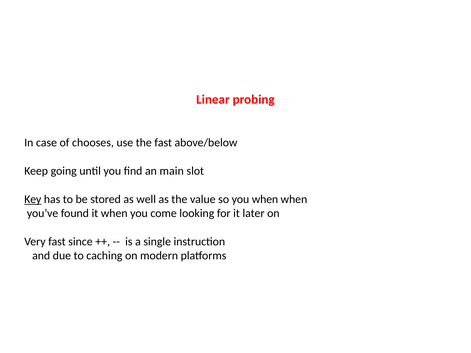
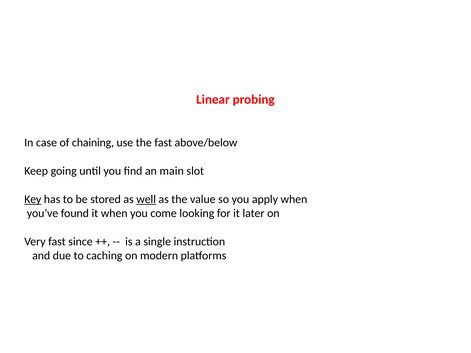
chooses: chooses -> chaining
well underline: none -> present
you when: when -> apply
